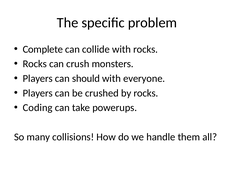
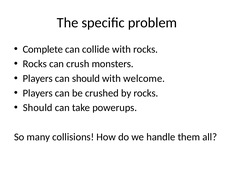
everyone: everyone -> welcome
Coding at (38, 107): Coding -> Should
